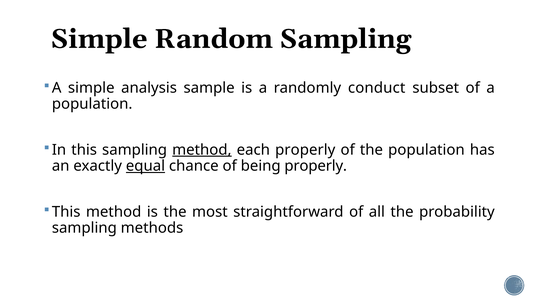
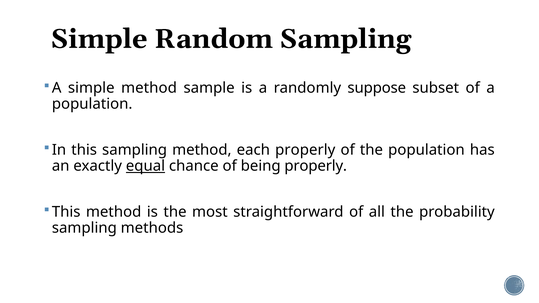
simple analysis: analysis -> method
conduct: conduct -> suppose
method at (202, 150) underline: present -> none
